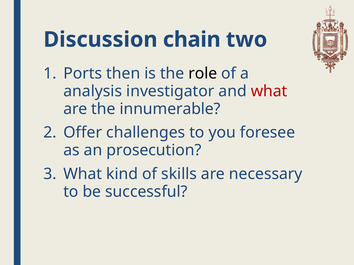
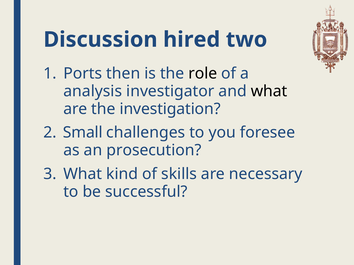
chain: chain -> hired
what at (269, 91) colour: red -> black
innumerable: innumerable -> investigation
Offer: Offer -> Small
